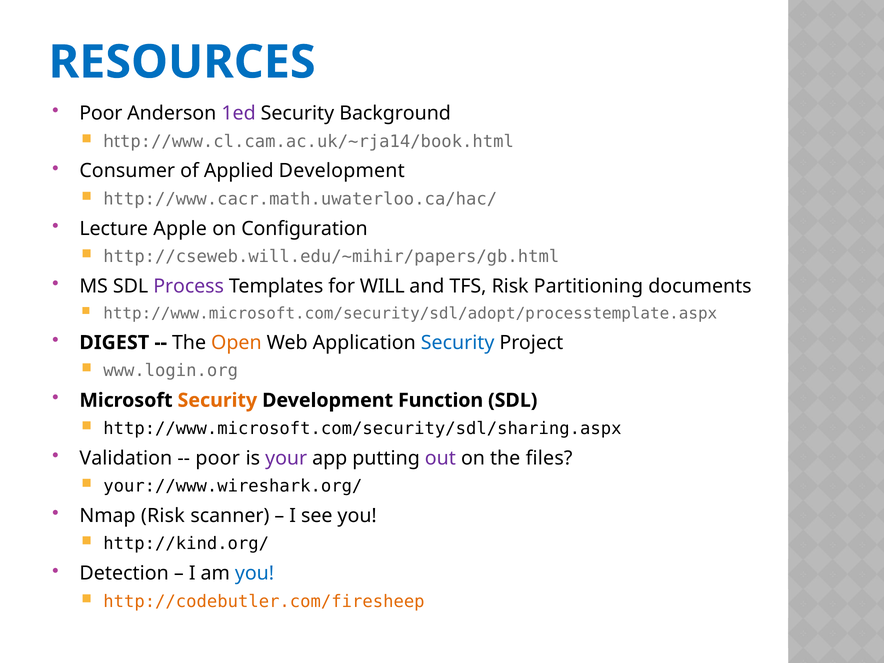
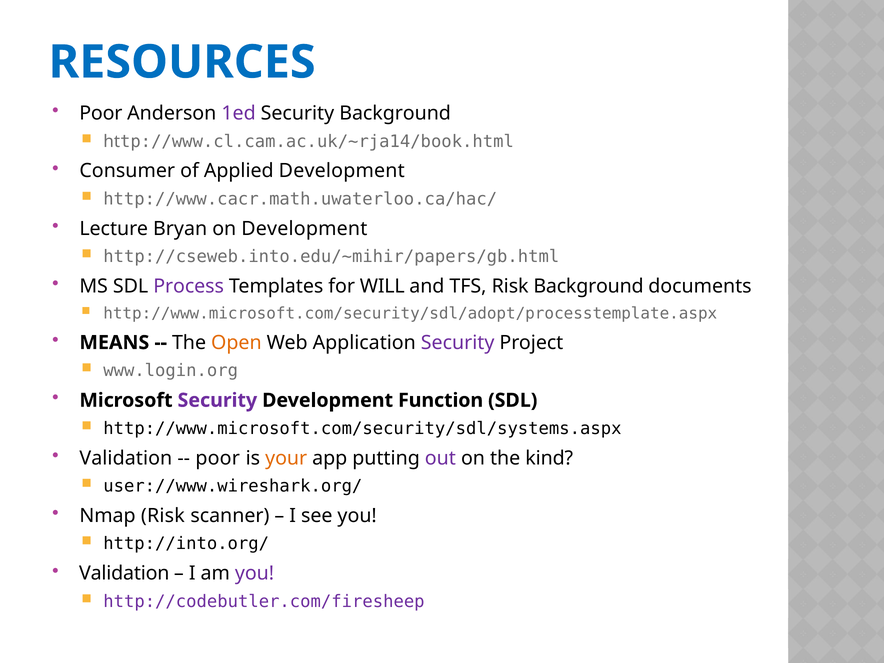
Apple: Apple -> Bryan
on Configuration: Configuration -> Development
http://cseweb.will.edu/~mihir/papers/gb.html: http://cseweb.will.edu/~mihir/papers/gb.html -> http://cseweb.into.edu/~mihir/papers/gb.html
Risk Partitioning: Partitioning -> Background
DIGEST: DIGEST -> MEANS
Security at (458, 343) colour: blue -> purple
Security at (217, 400) colour: orange -> purple
http://www.microsoft.com/security/sdl/sharing.aspx: http://www.microsoft.com/security/sdl/sharing.aspx -> http://www.microsoft.com/security/sdl/systems.aspx
your colour: purple -> orange
files: files -> kind
your://www.wireshark.org/: your://www.wireshark.org/ -> user://www.wireshark.org/
http://kind.org/: http://kind.org/ -> http://into.org/
Detection at (124, 573): Detection -> Validation
you at (254, 573) colour: blue -> purple
http://codebutler.com/firesheep colour: orange -> purple
